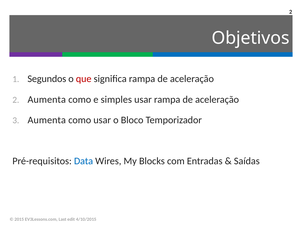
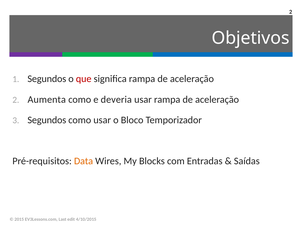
simples: simples -> deveria
Aumenta at (47, 120): Aumenta -> Segundos
Data colour: blue -> orange
